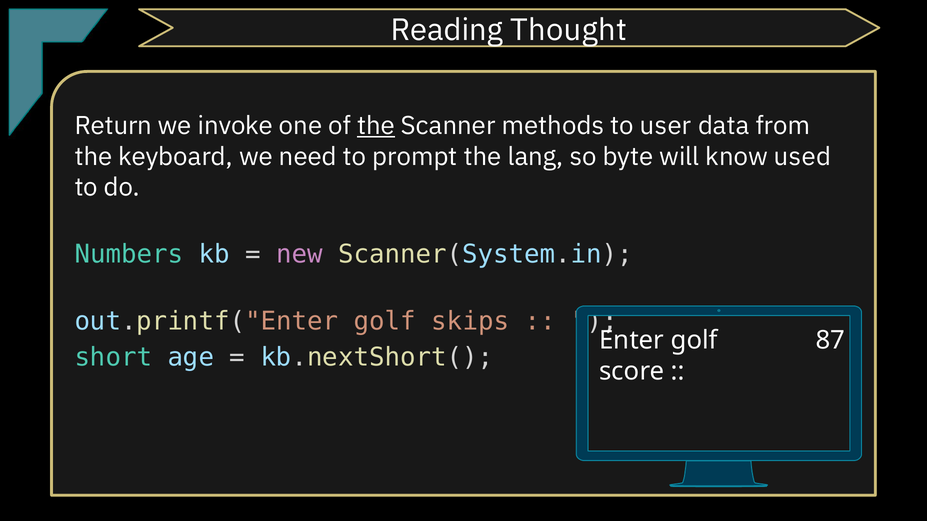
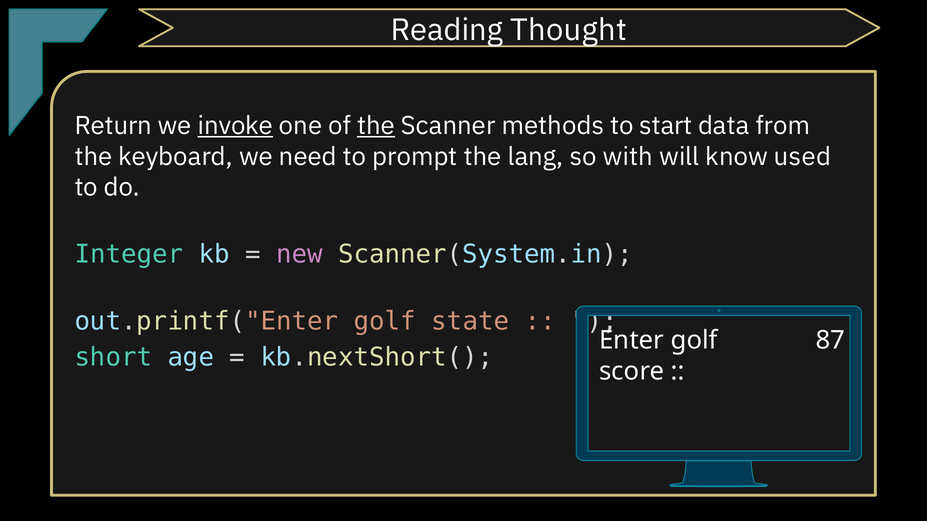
invoke underline: none -> present
user: user -> start
byte: byte -> with
Numbers: Numbers -> Integer
skips: skips -> state
